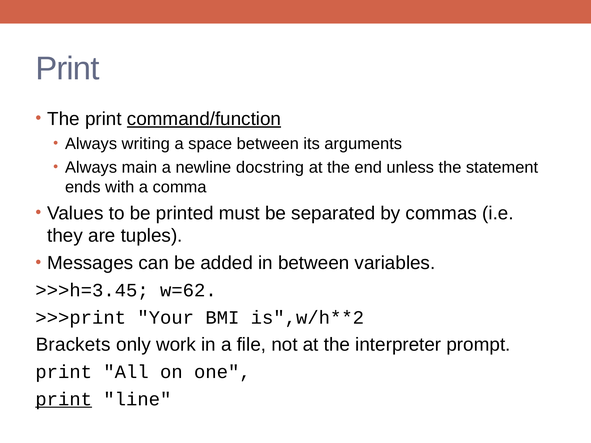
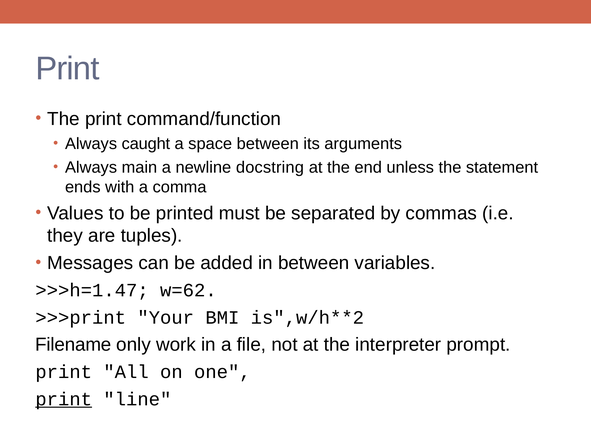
command/function underline: present -> none
writing: writing -> caught
>>>h=3.45: >>>h=3.45 -> >>>h=1.47
Brackets: Brackets -> Filename
